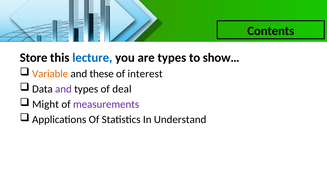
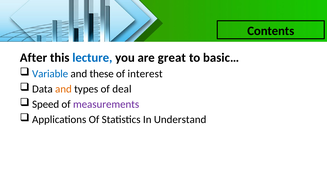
Store: Store -> After
are types: types -> great
show…: show… -> basic…
Variable colour: orange -> blue
and at (63, 89) colour: purple -> orange
Might: Might -> Speed
